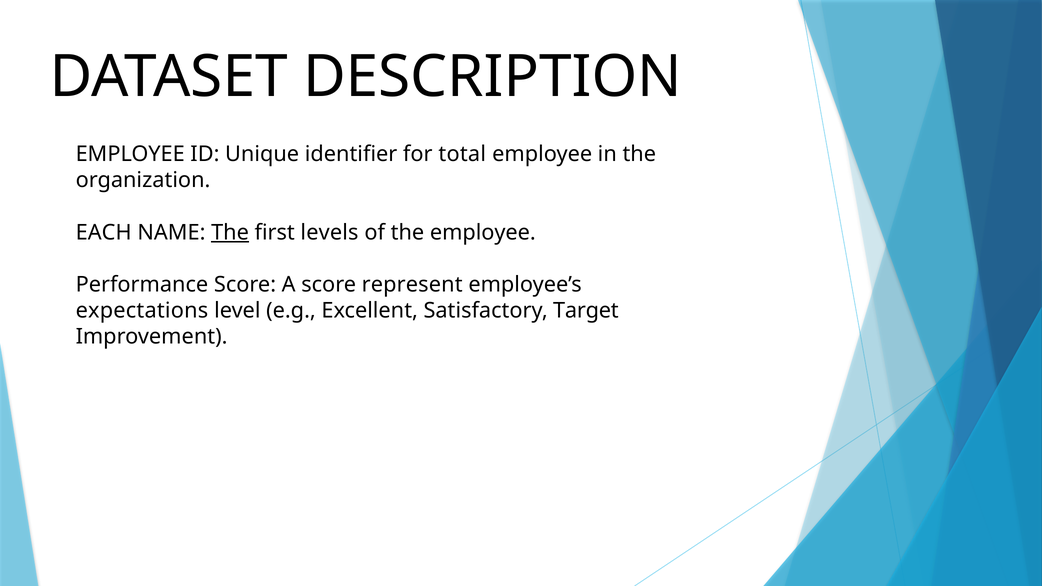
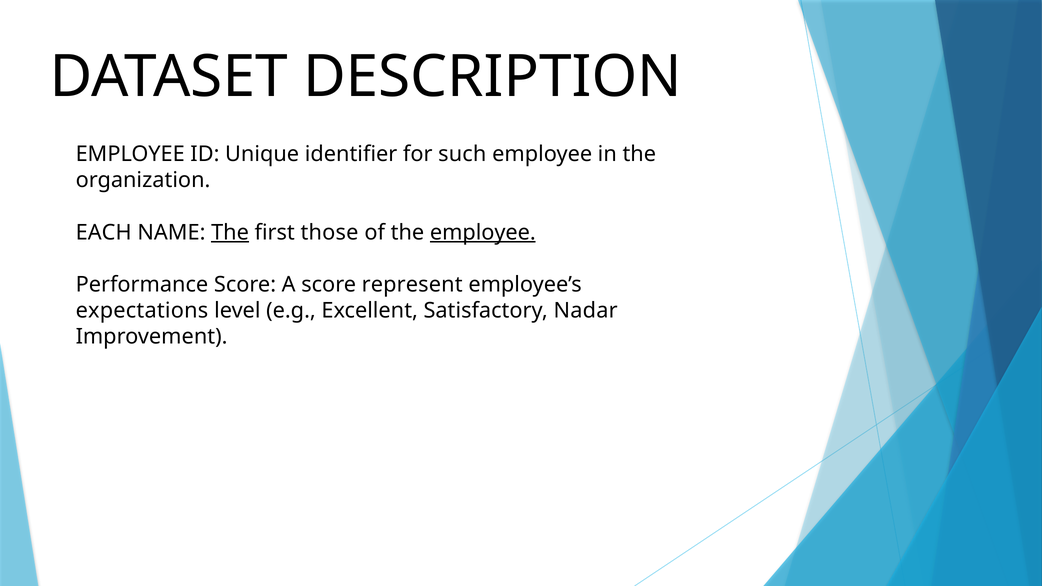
total: total -> such
levels: levels -> those
employee at (483, 232) underline: none -> present
Target: Target -> Nadar
